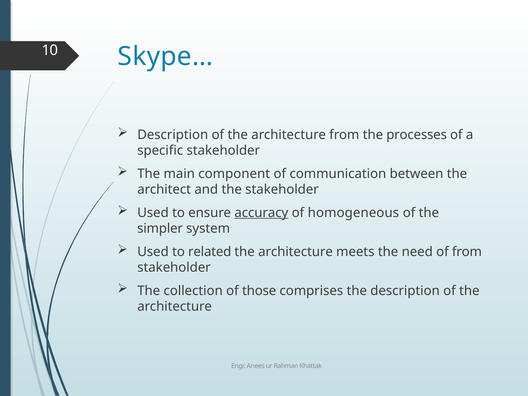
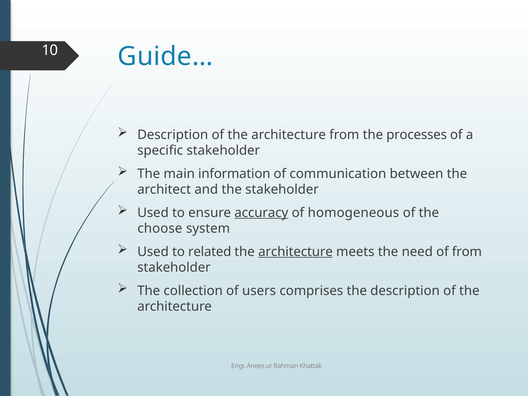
Skype…: Skype… -> Guide…
component: component -> information
simpler: simpler -> choose
architecture at (296, 252) underline: none -> present
those: those -> users
